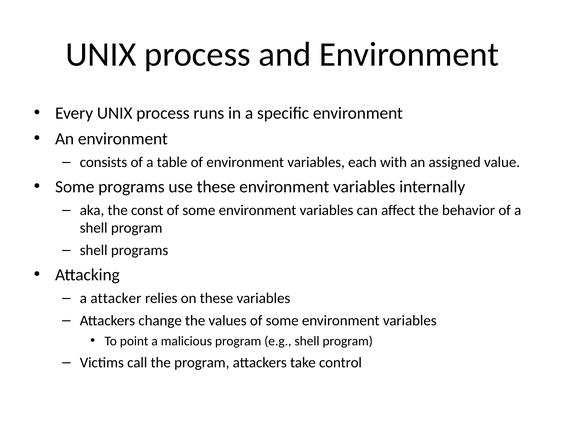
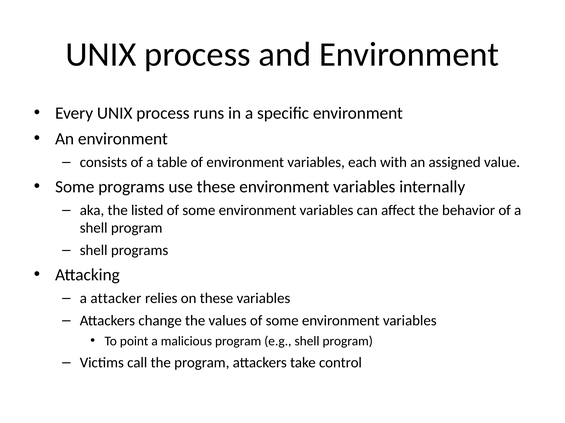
const: const -> listed
